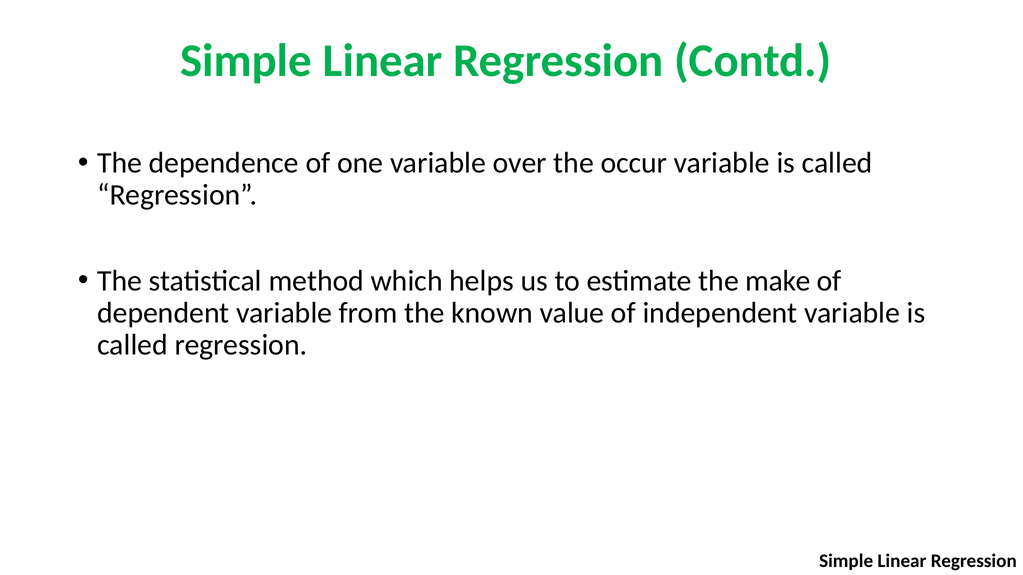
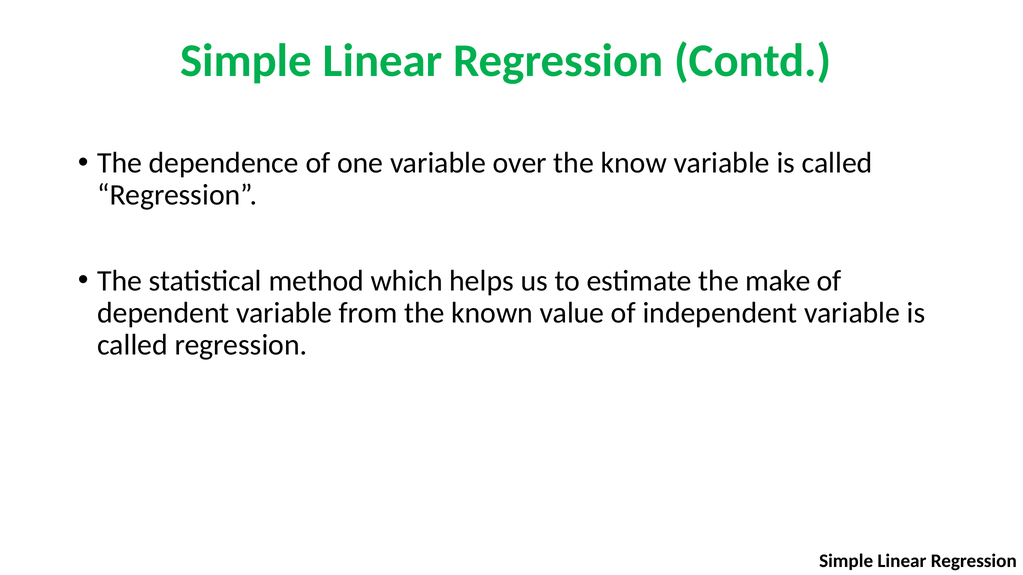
occur: occur -> know
